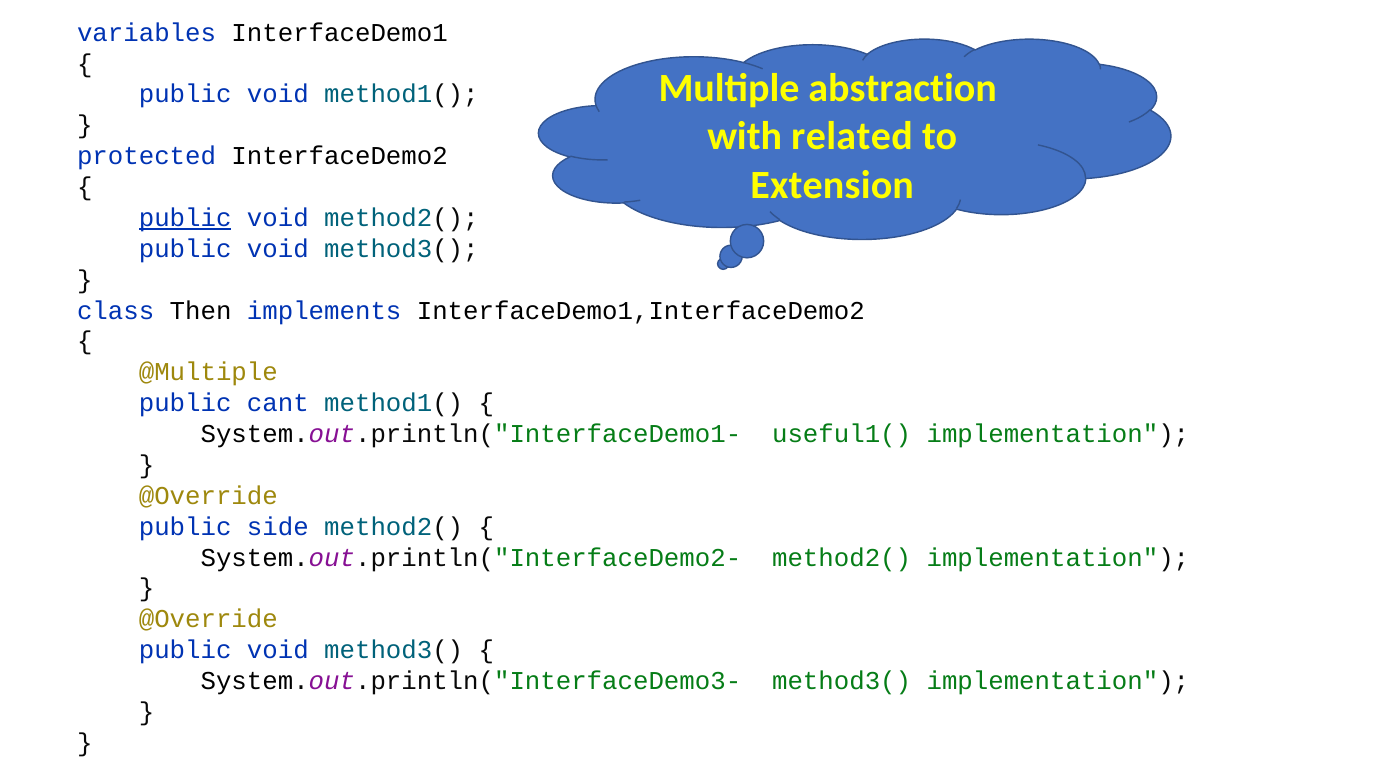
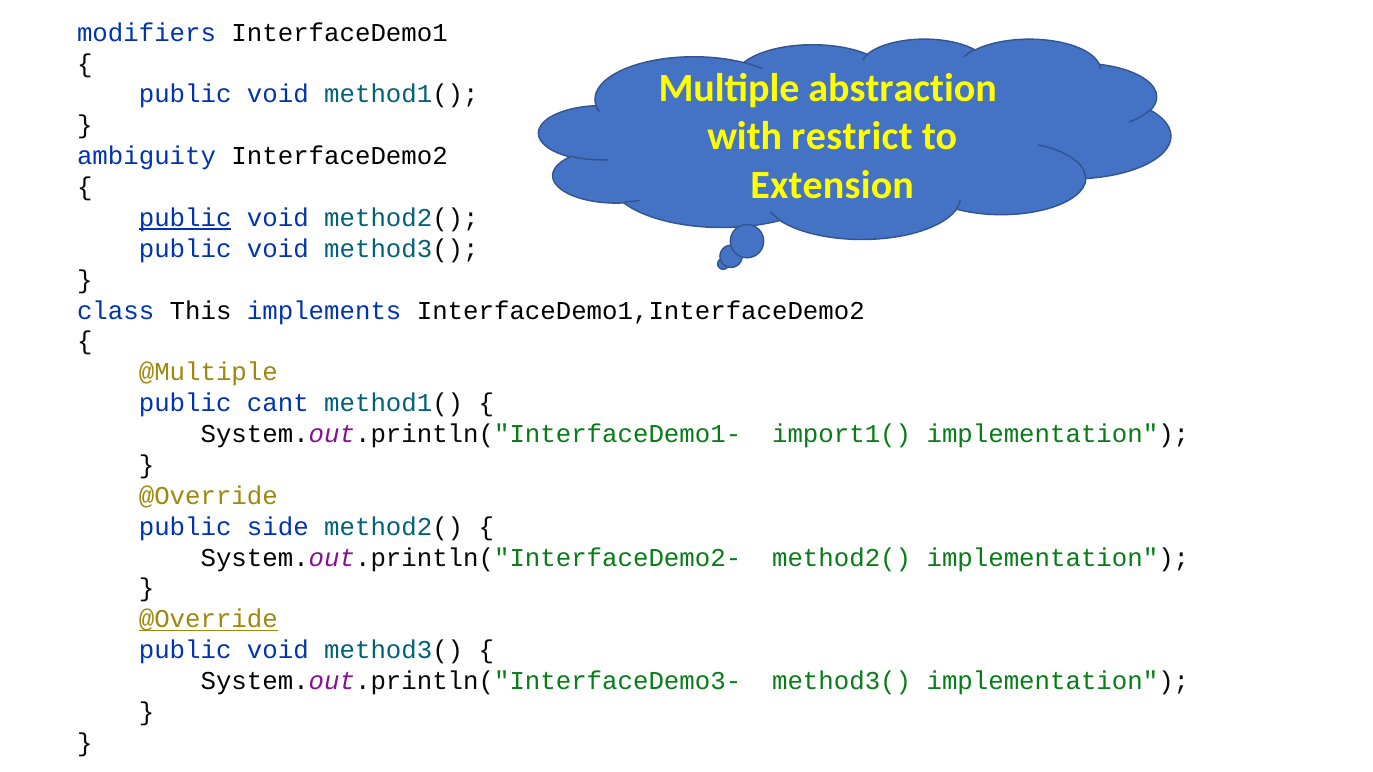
variables: variables -> modifiers
related: related -> restrict
protected: protected -> ambiguity
Then: Then -> This
useful1(: useful1( -> import1(
@Override at (208, 620) underline: none -> present
